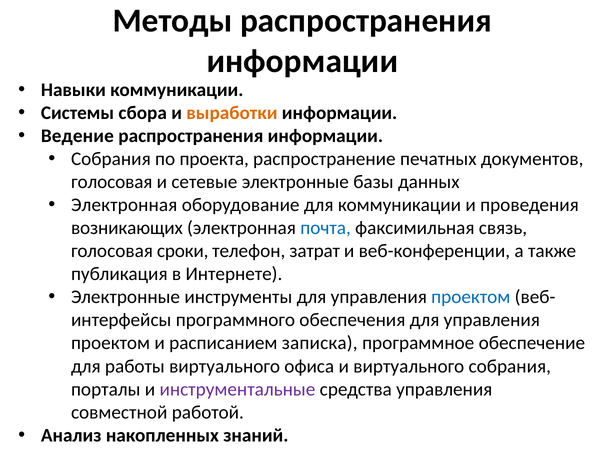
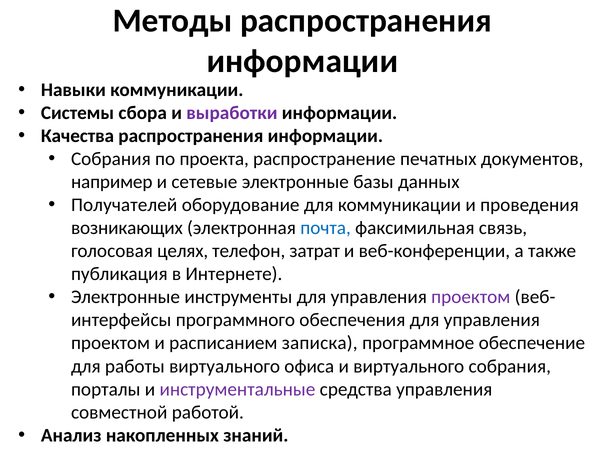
выработки colour: orange -> purple
Ведение: Ведение -> Качества
голосовая at (112, 182): голосовая -> например
Электронная at (124, 205): Электронная -> Получателей
сроки: сроки -> целях
проектом at (471, 297) colour: blue -> purple
